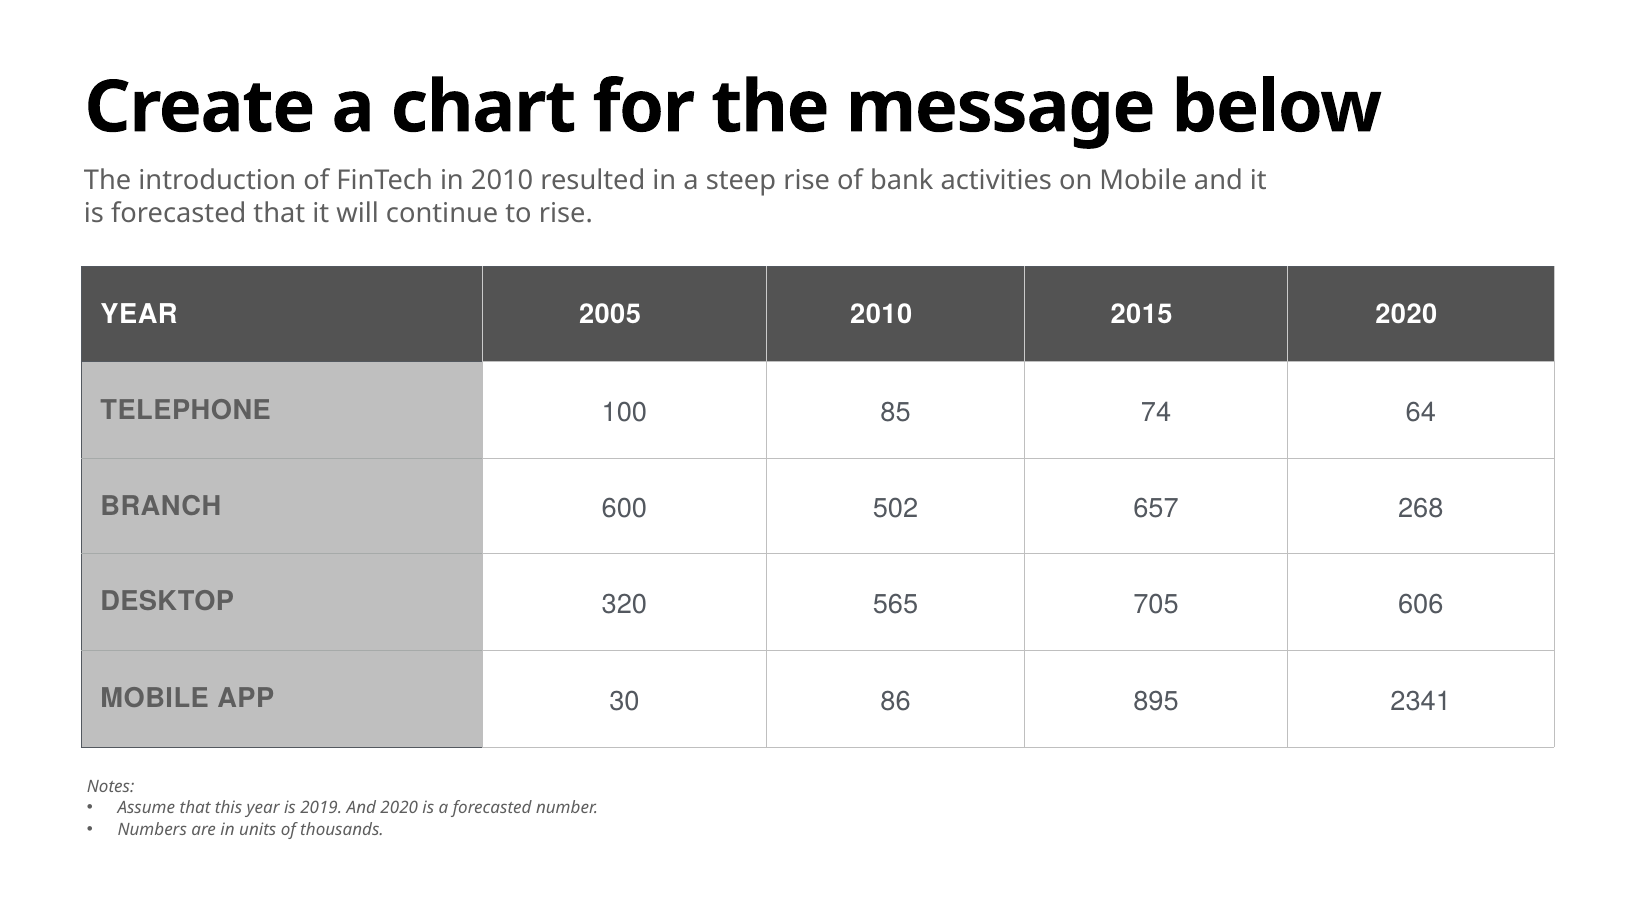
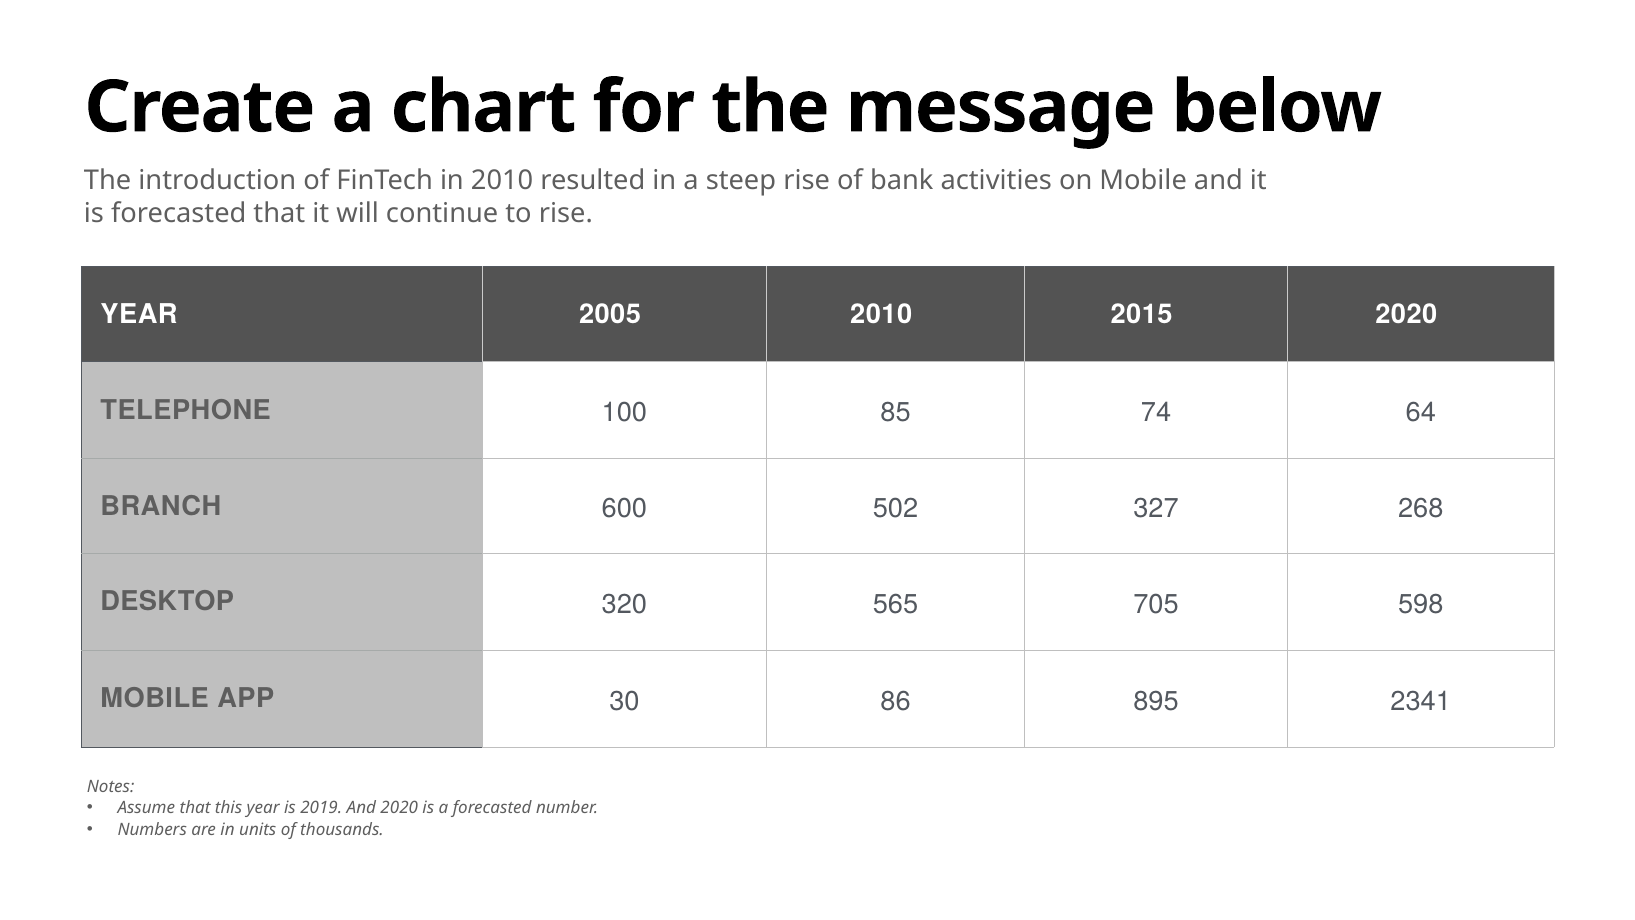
657: 657 -> 327
606: 606 -> 598
